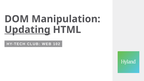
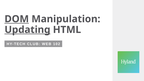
DOM underline: none -> present
